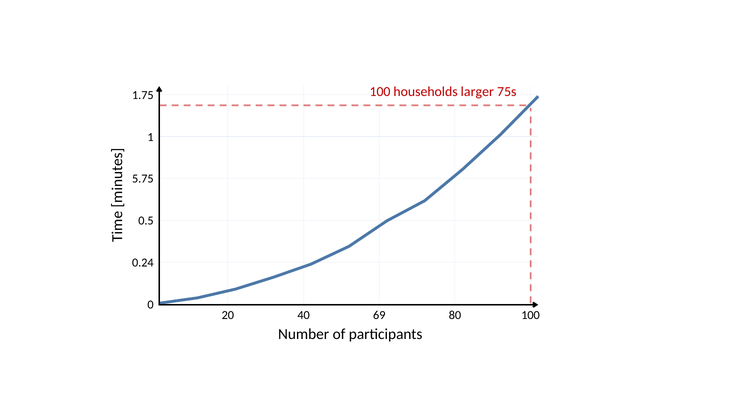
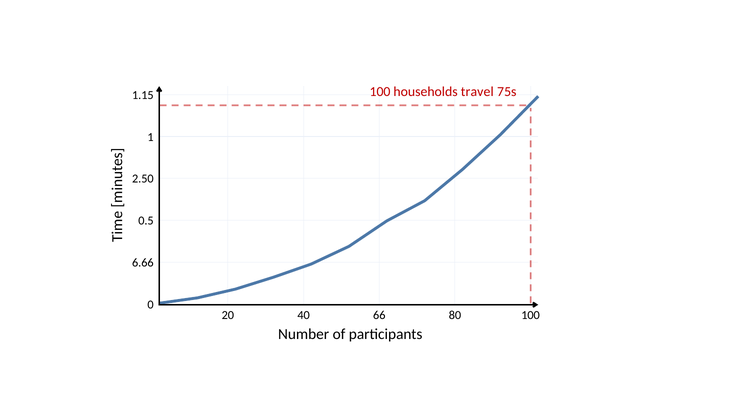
larger: larger -> travel
1.75: 1.75 -> 1.15
5.75: 5.75 -> 2.50
0.24: 0.24 -> 6.66
69: 69 -> 66
